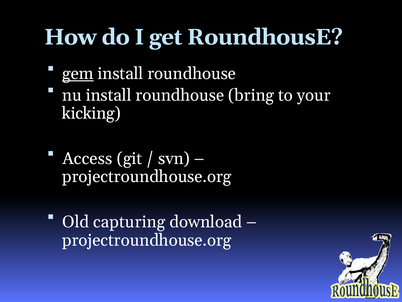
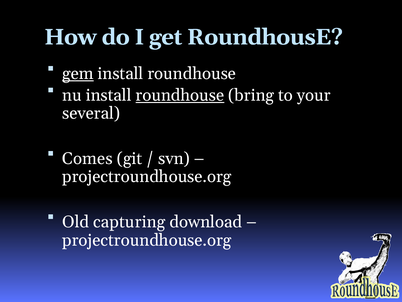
roundhouse at (180, 95) underline: none -> present
kicking: kicking -> several
Access: Access -> Comes
